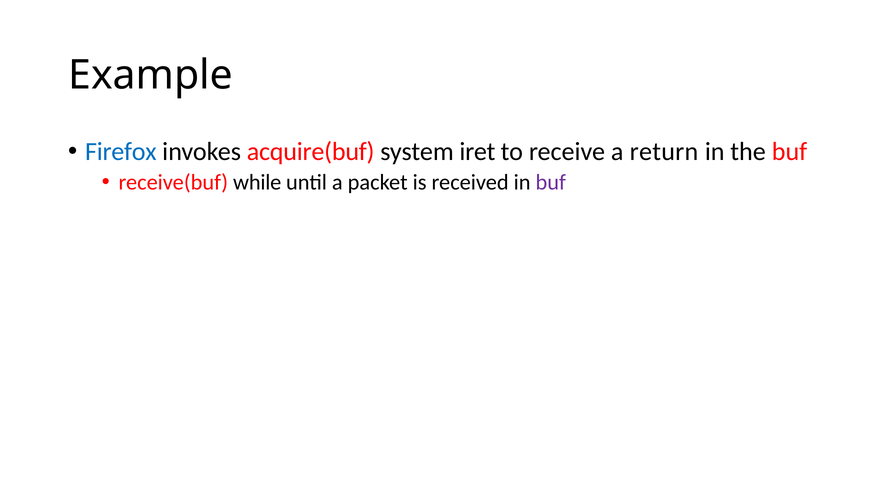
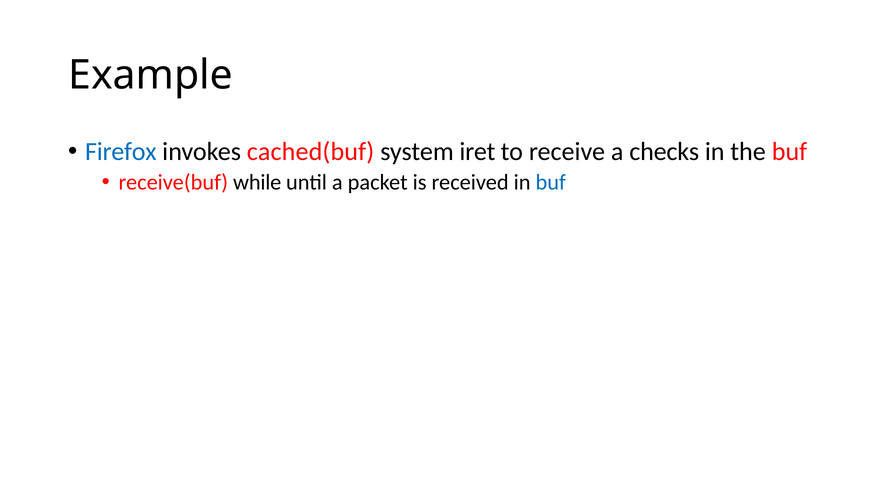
acquire(buf: acquire(buf -> cached(buf
return: return -> checks
buf at (551, 182) colour: purple -> blue
